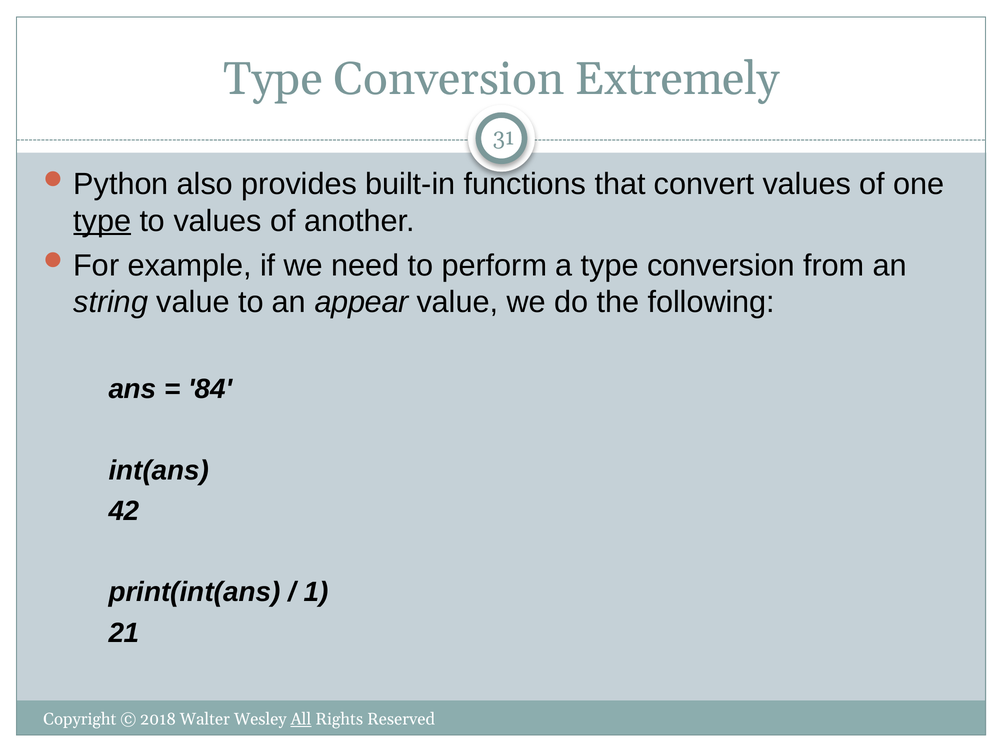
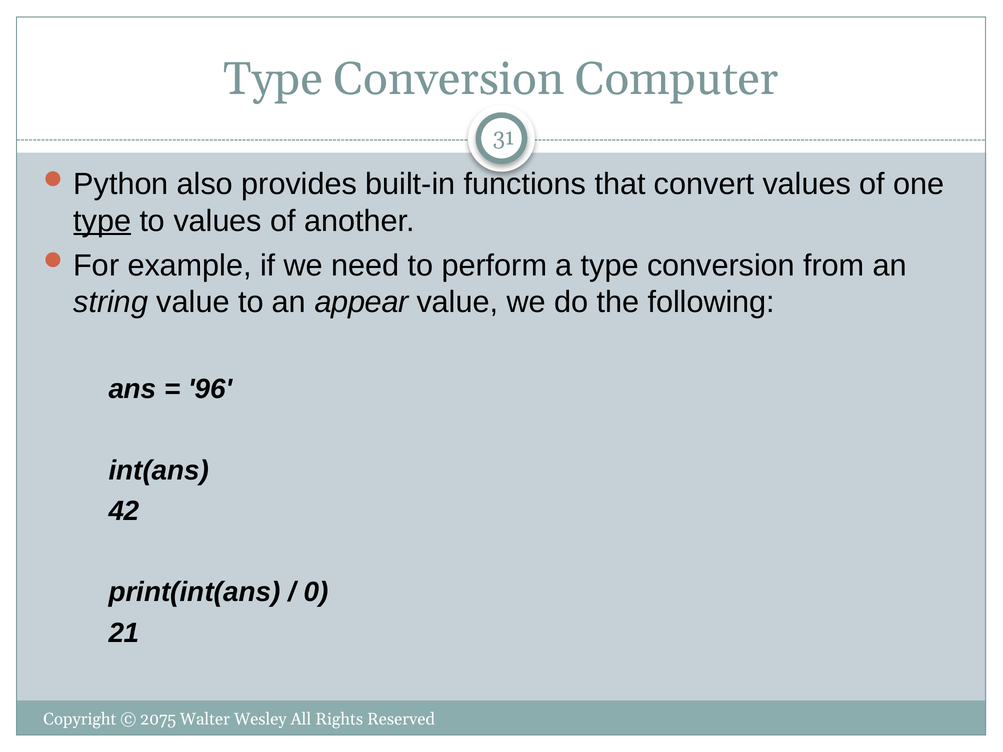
Extremely: Extremely -> Computer
84: 84 -> 96
1: 1 -> 0
2018: 2018 -> 2075
All underline: present -> none
